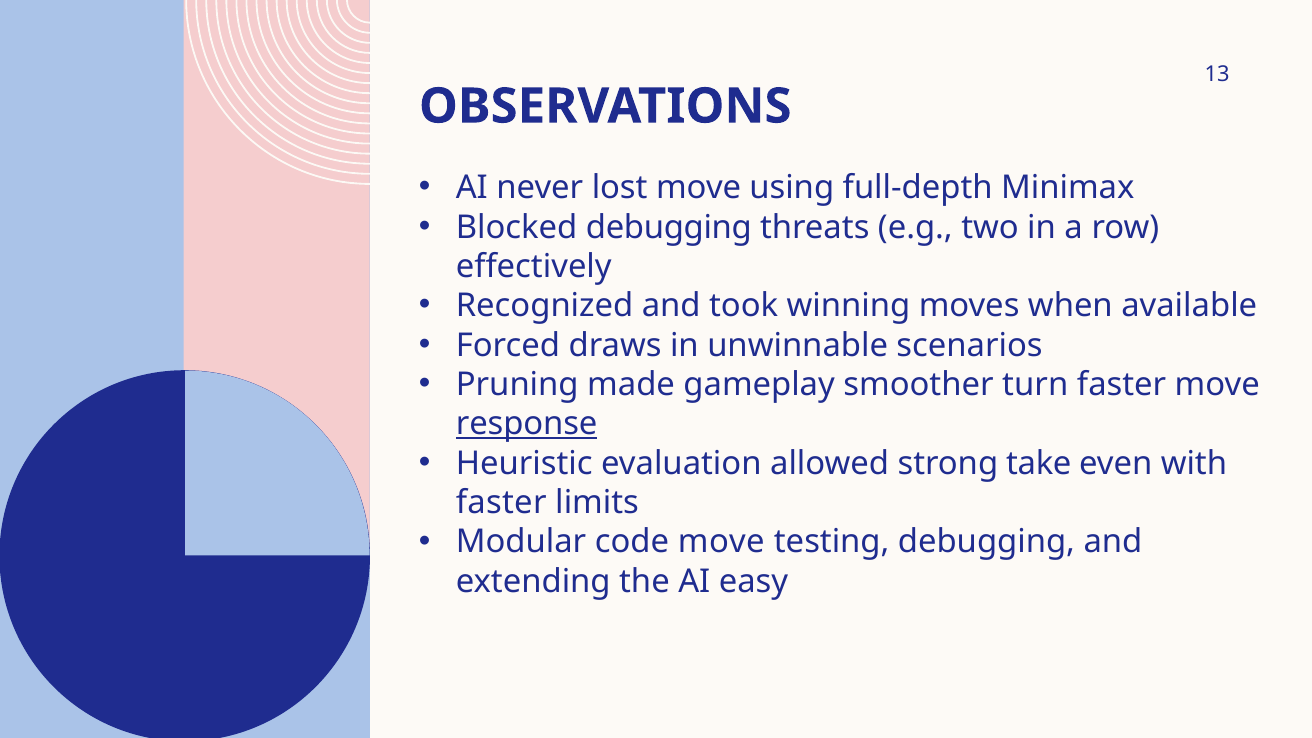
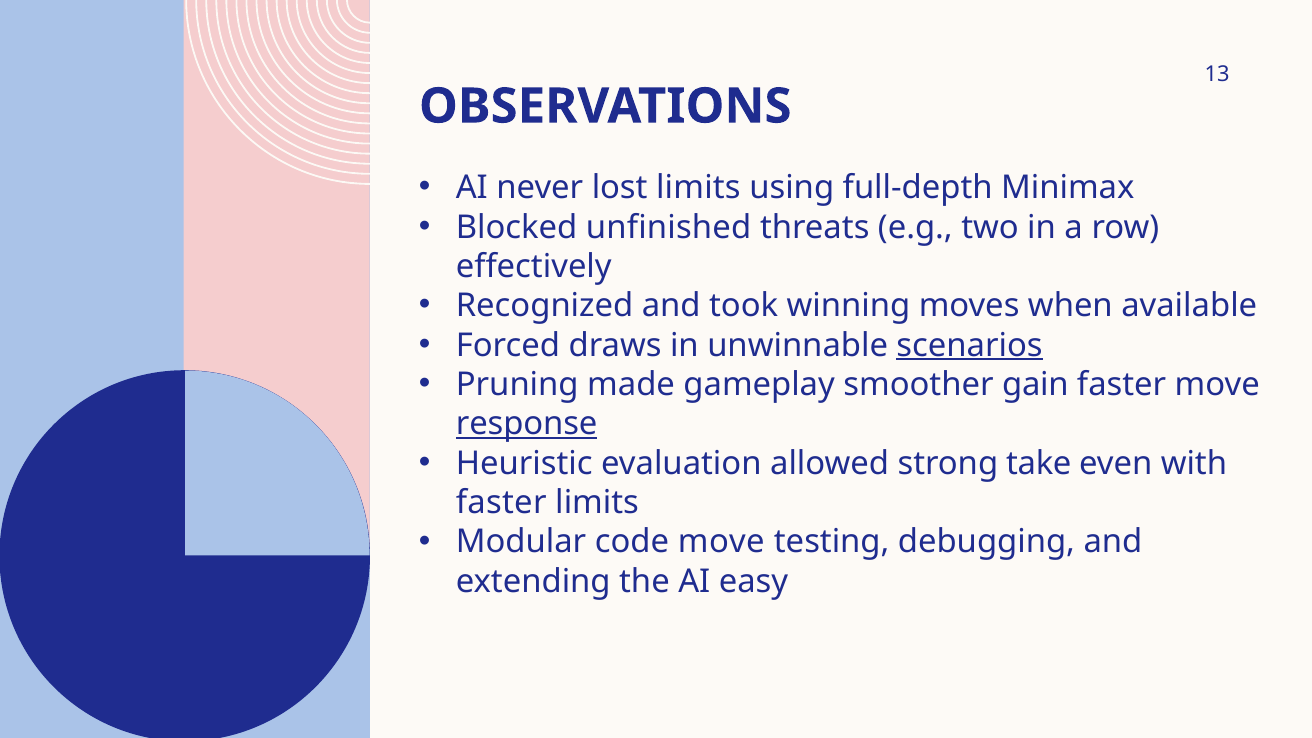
lost move: move -> limits
Blocked debugging: debugging -> unfinished
scenarios underline: none -> present
turn: turn -> gain
